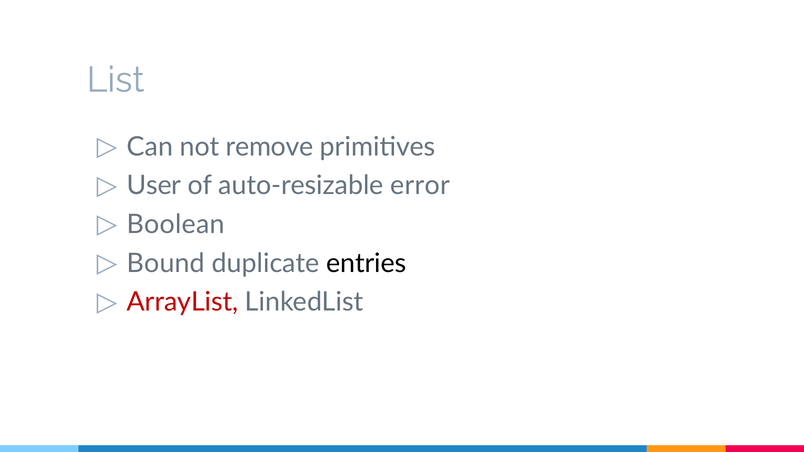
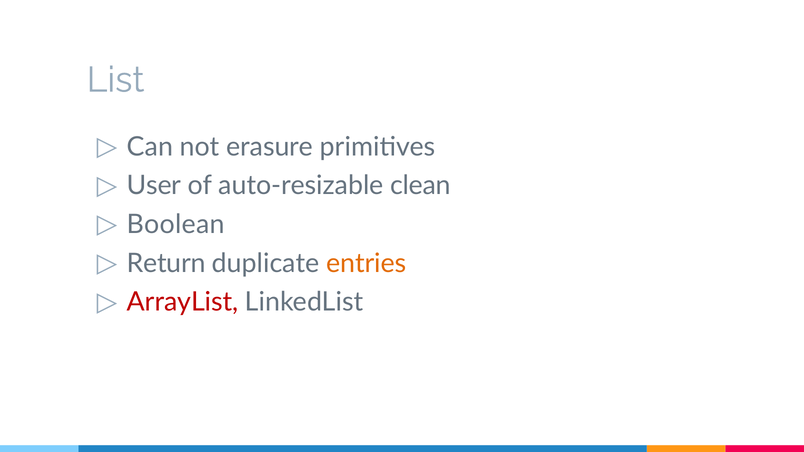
remove: remove -> erasure
error: error -> clean
Bound: Bound -> Return
entries colour: black -> orange
